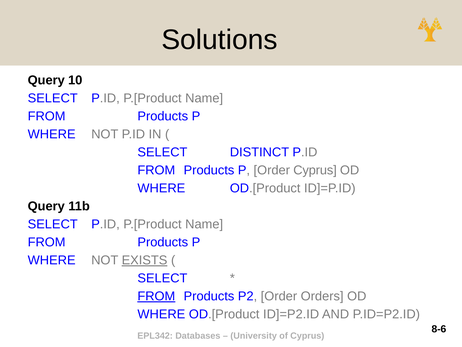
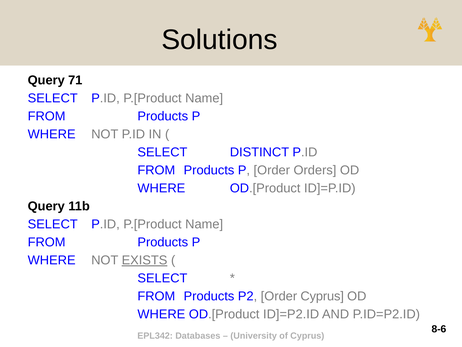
10: 10 -> 71
Order Cyprus: Cyprus -> Orders
FROM at (156, 296) underline: present -> none
Order Orders: Orders -> Cyprus
